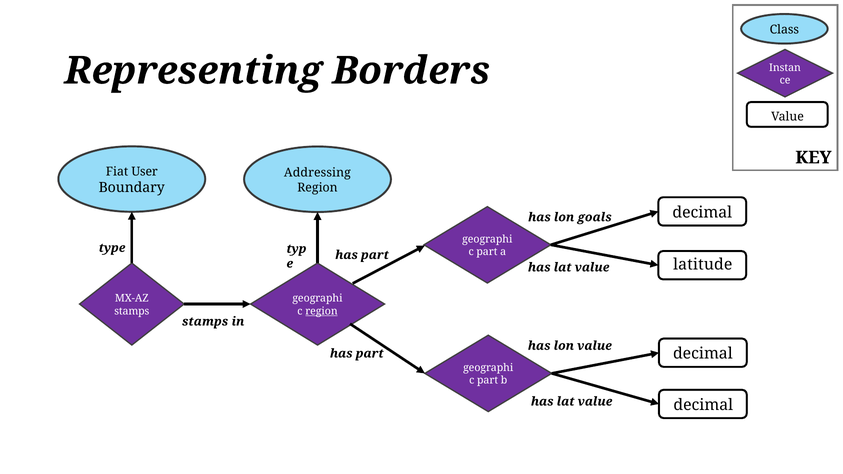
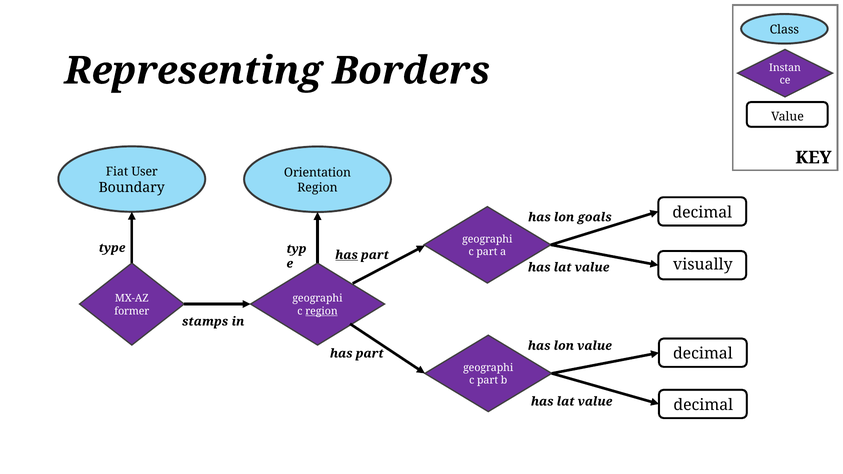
Addressing: Addressing -> Orientation
has at (347, 255) underline: none -> present
latitude: latitude -> visually
stamps at (132, 311): stamps -> former
